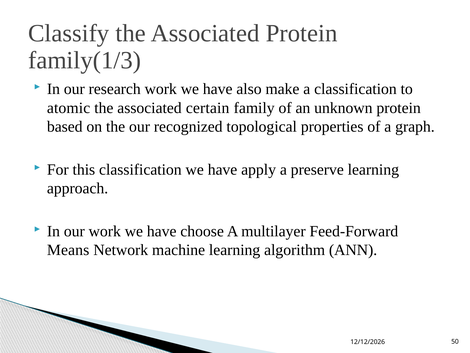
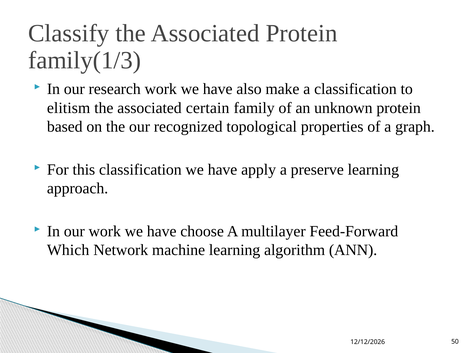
atomic: atomic -> elitism
Means: Means -> Which
